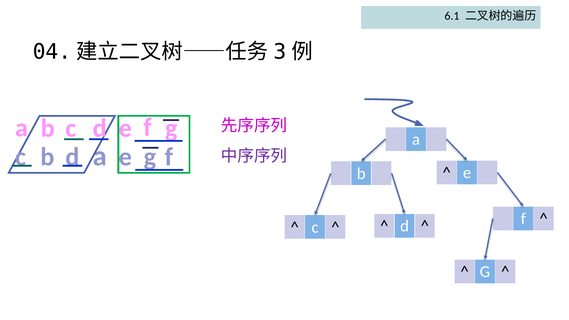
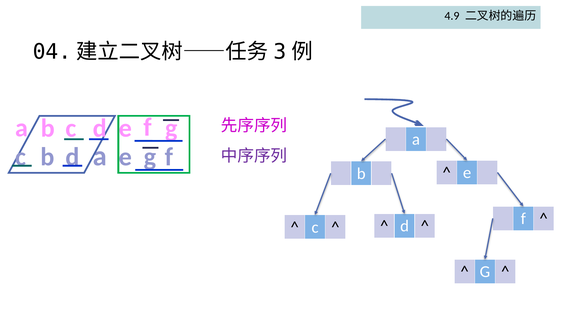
6.1: 6.1 -> 4.9
